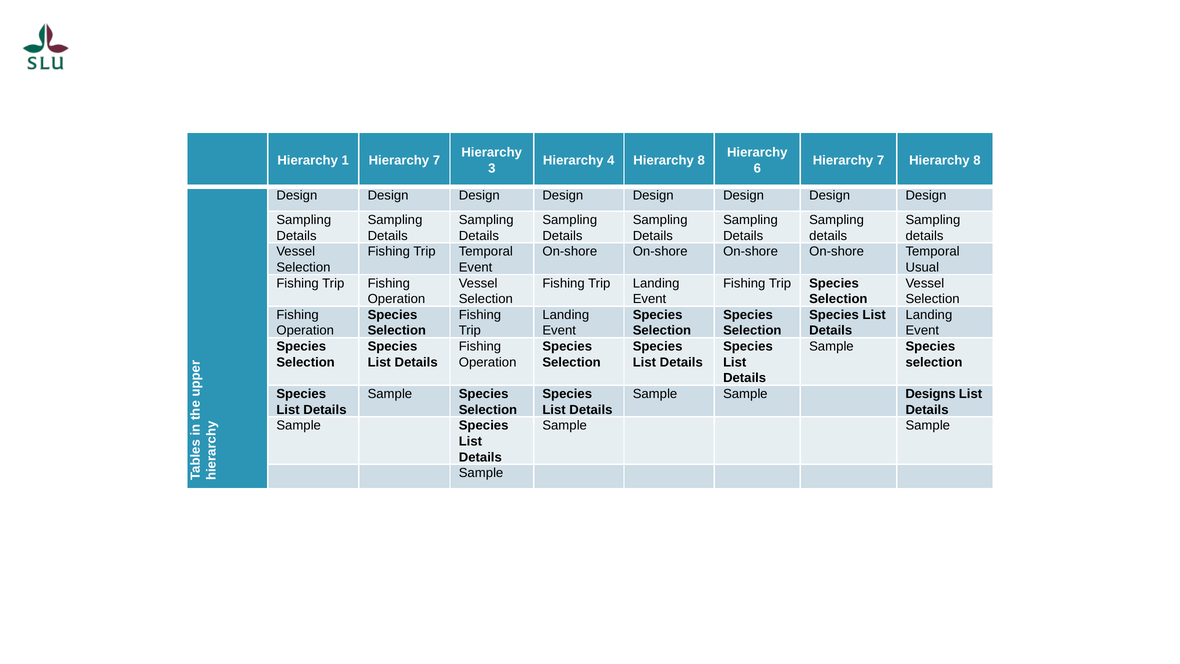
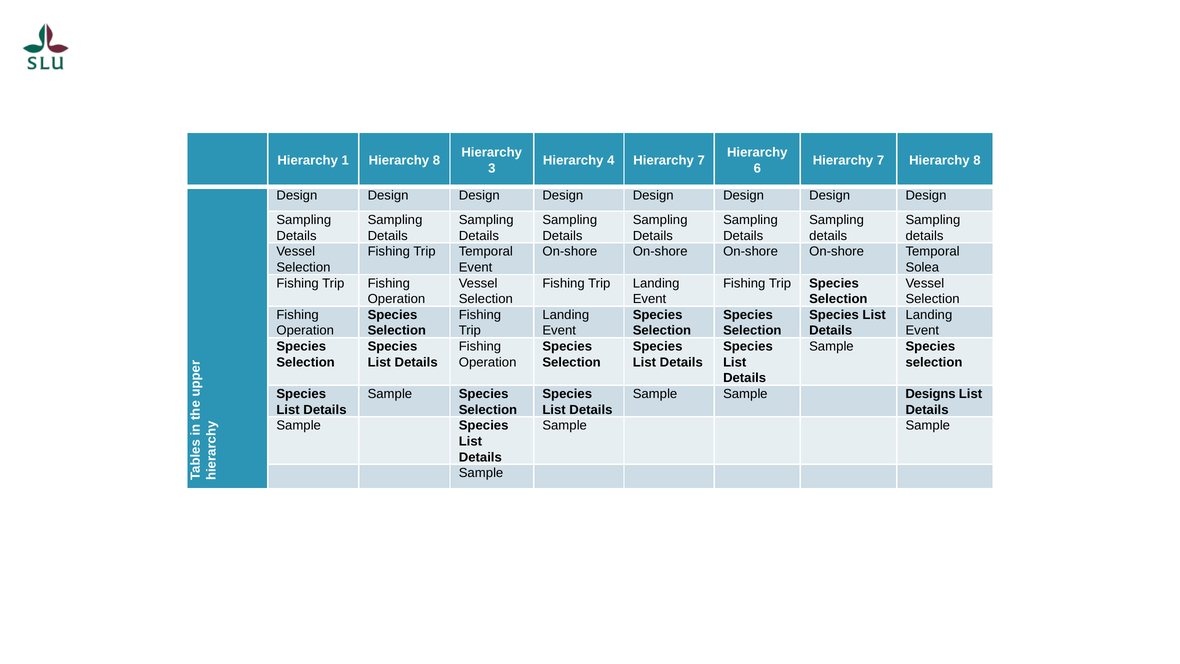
1 Hierarchy 7: 7 -> 8
4 Hierarchy 8: 8 -> 7
Usual: Usual -> Solea
